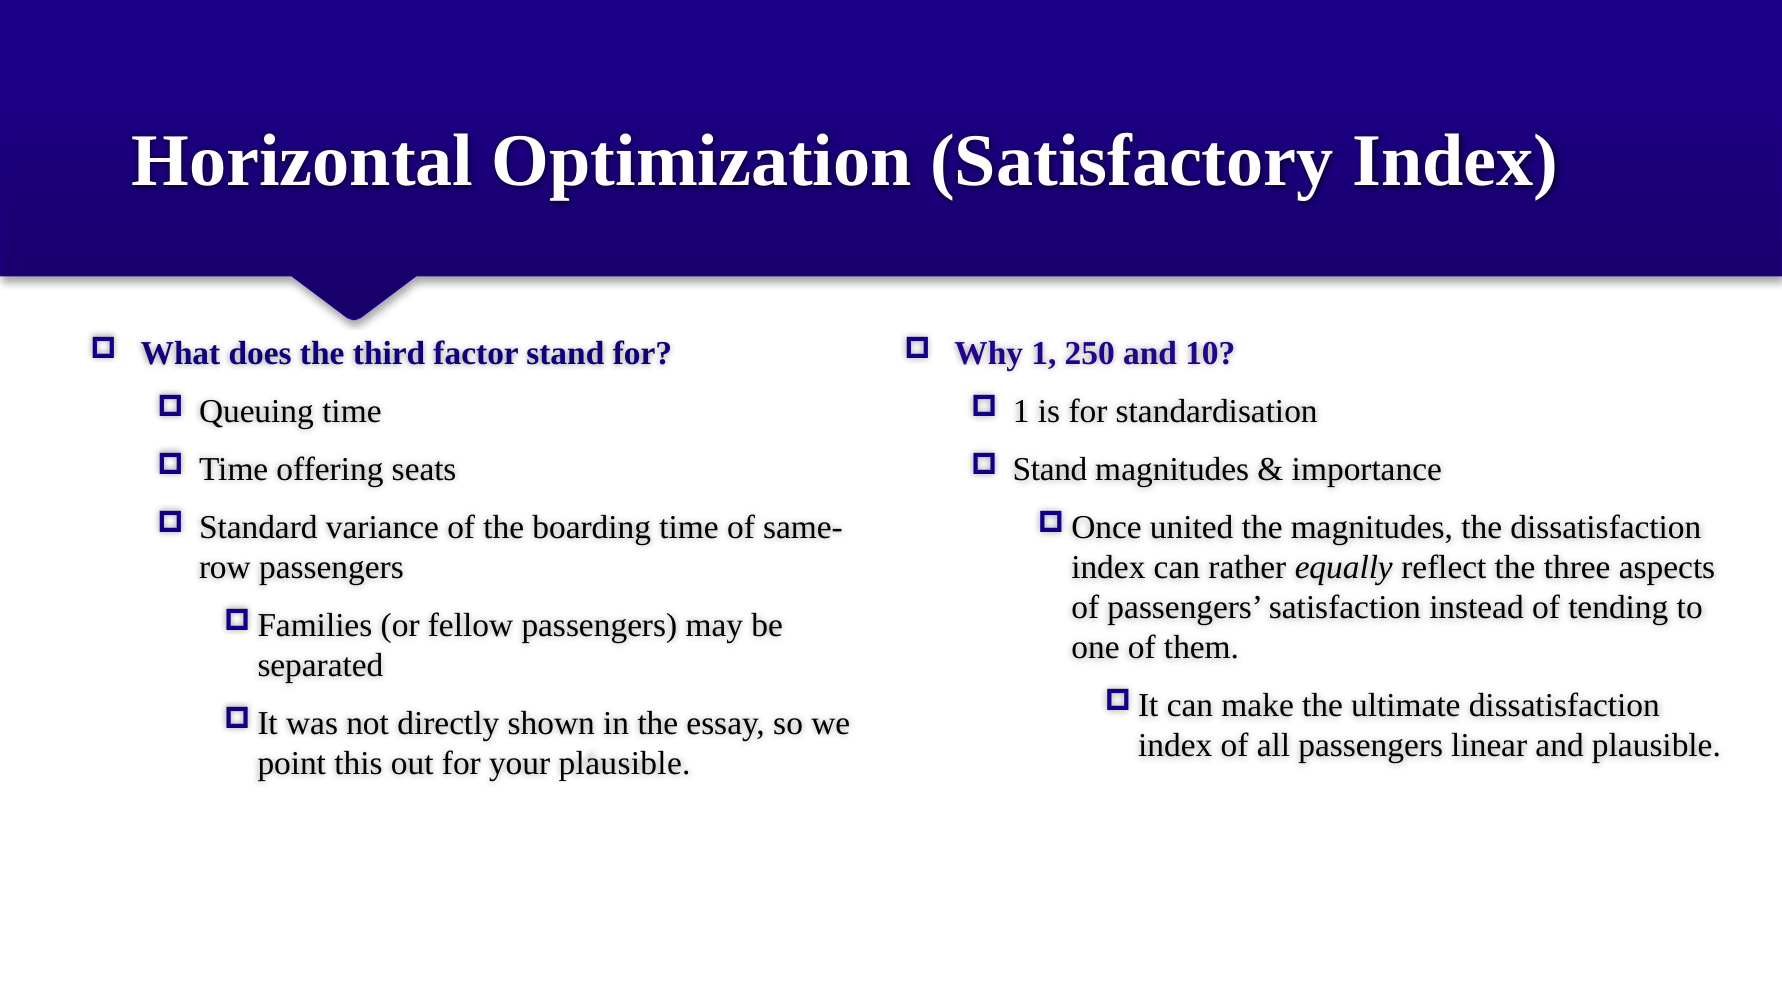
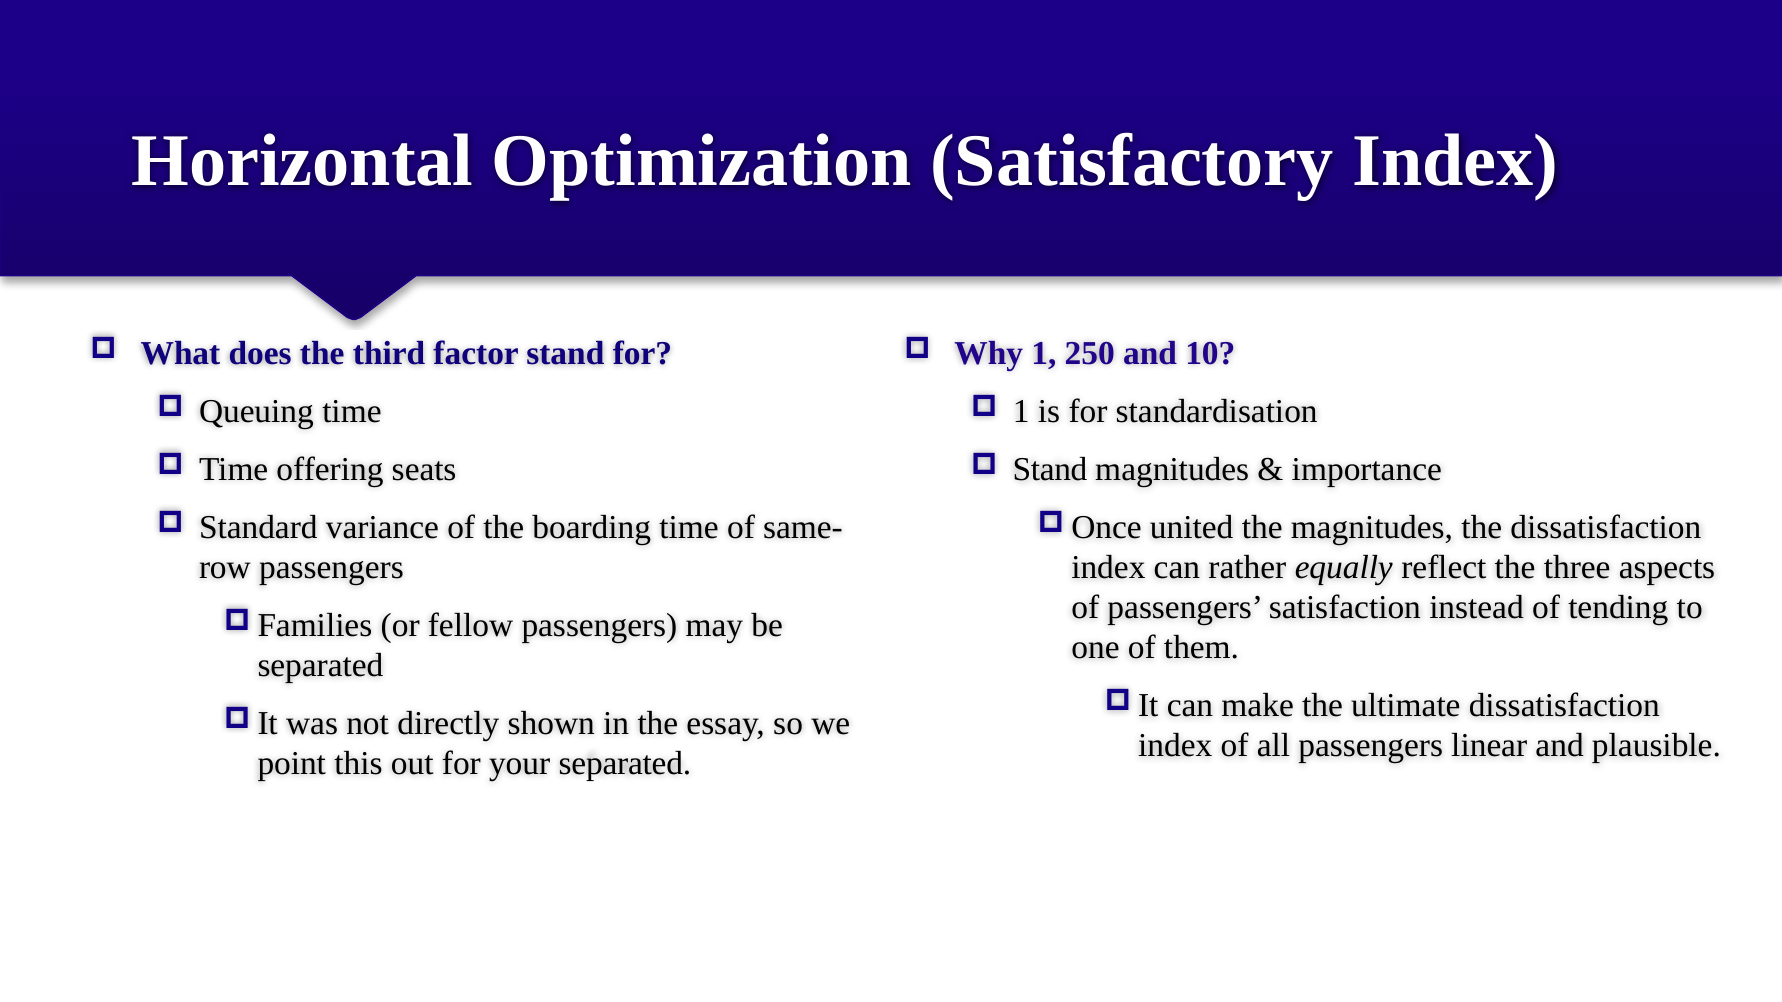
your plausible: plausible -> separated
